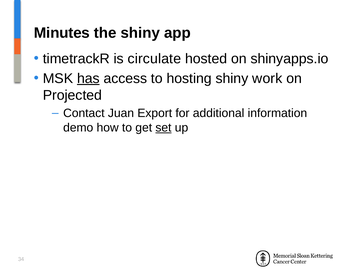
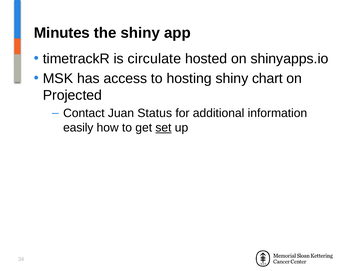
has underline: present -> none
work: work -> chart
Export: Export -> Status
demo: demo -> easily
